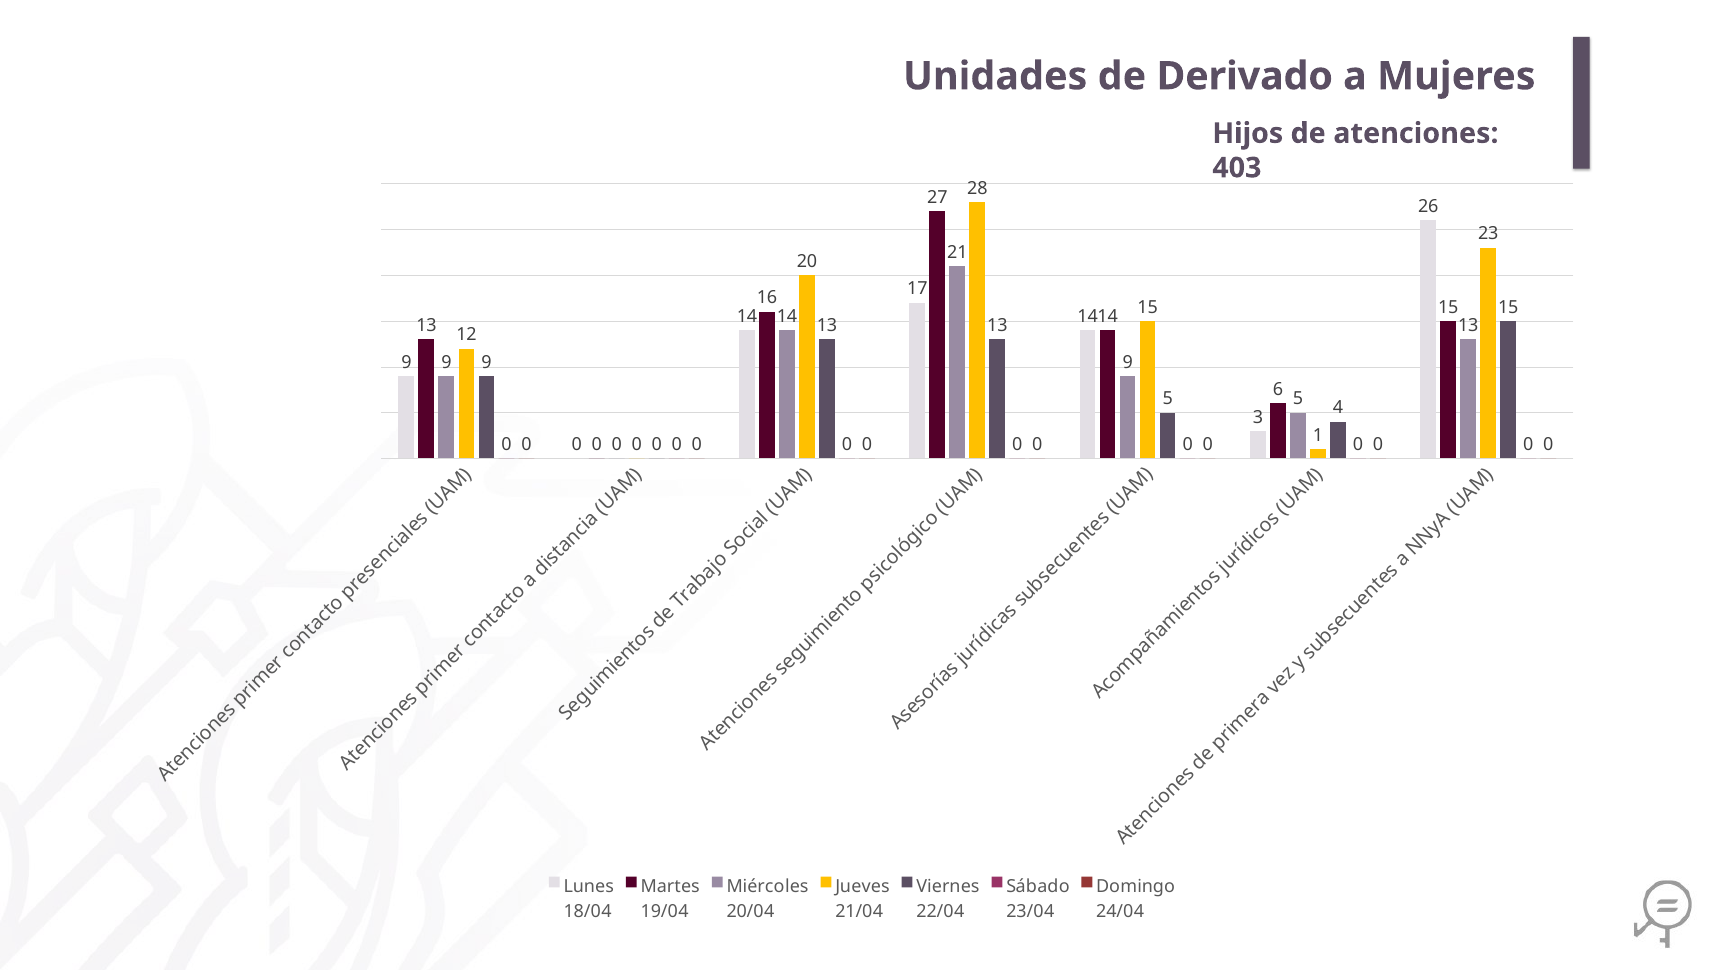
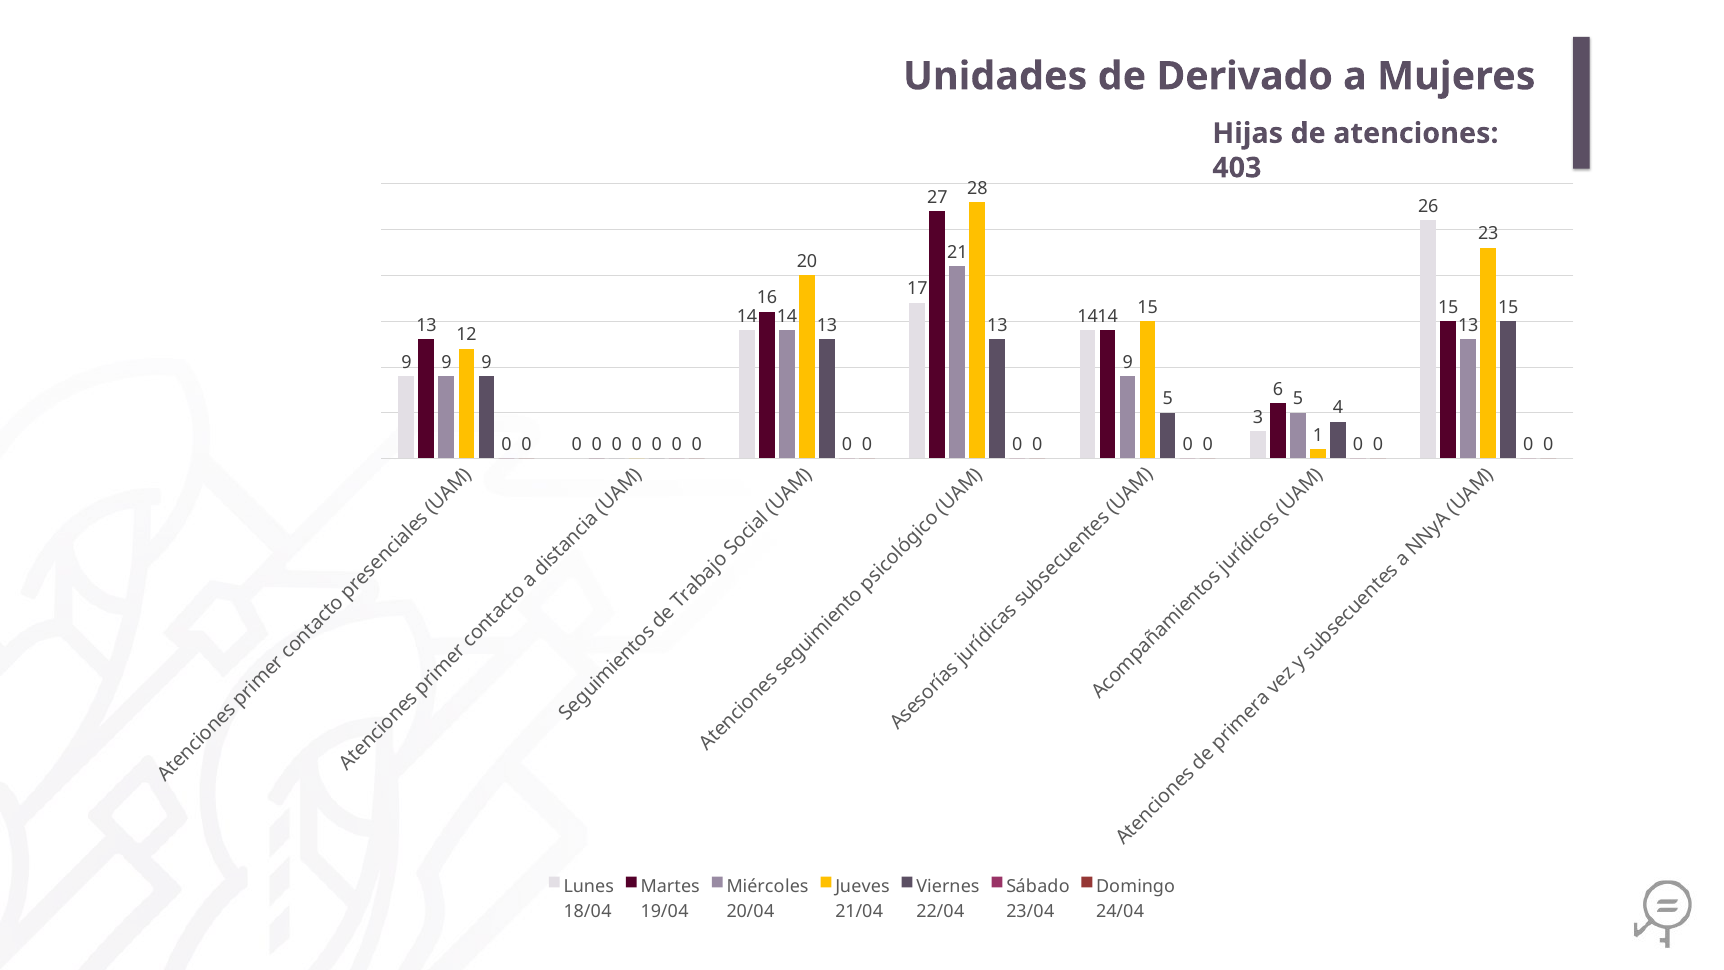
Hijos: Hijos -> Hijas
